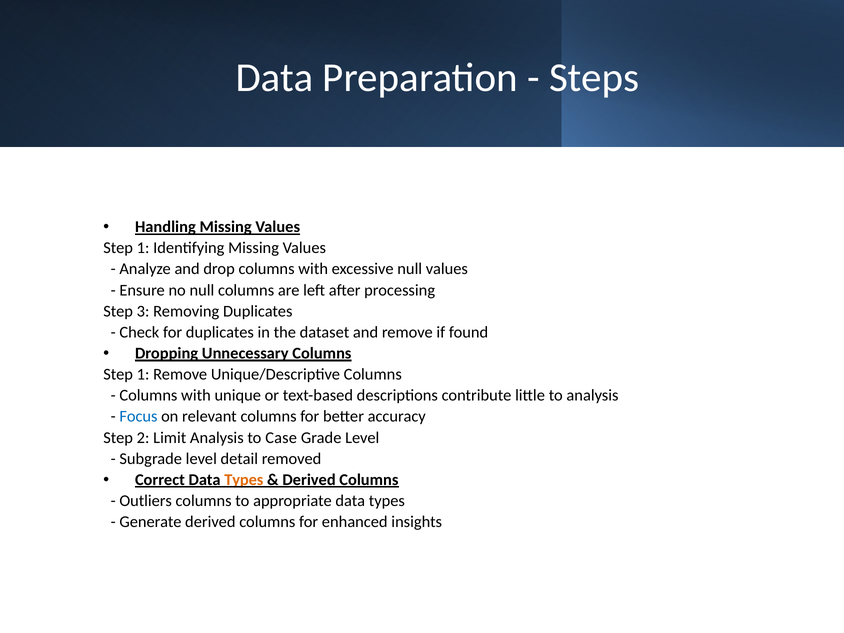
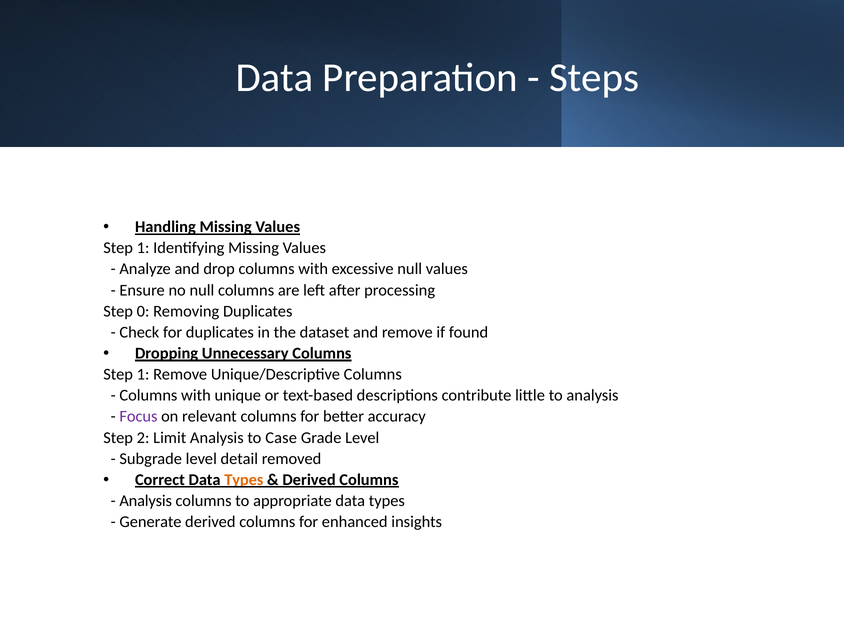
3: 3 -> 0
Focus colour: blue -> purple
Outliers at (146, 501): Outliers -> Analysis
